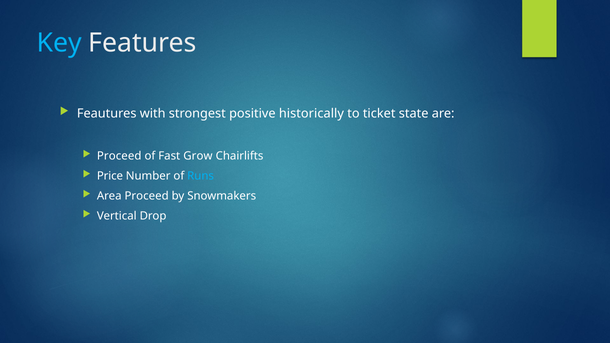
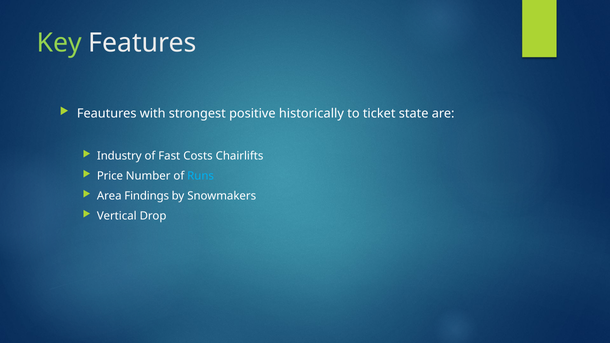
Key colour: light blue -> light green
Proceed at (119, 156): Proceed -> Industry
Grow: Grow -> Costs
Area Proceed: Proceed -> Findings
